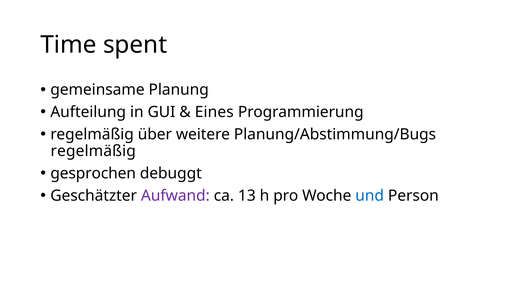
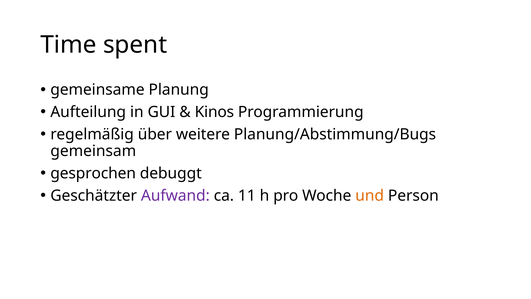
Eines: Eines -> Kinos
regelmäßig at (93, 151): regelmäßig -> gemeinsam
13: 13 -> 11
und colour: blue -> orange
